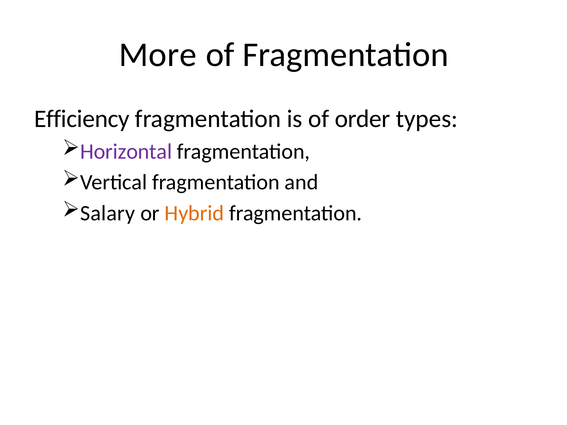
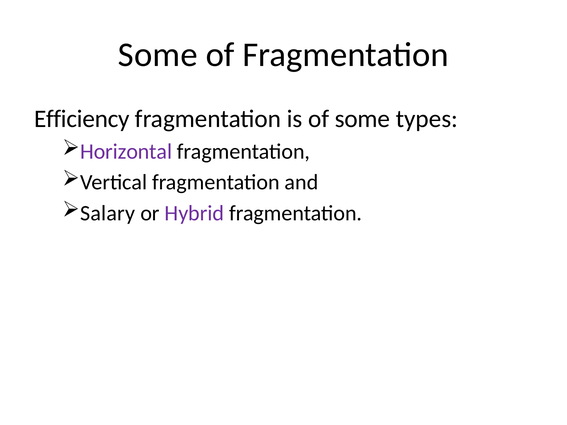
More at (158, 55): More -> Some
of order: order -> some
Hybrid colour: orange -> purple
